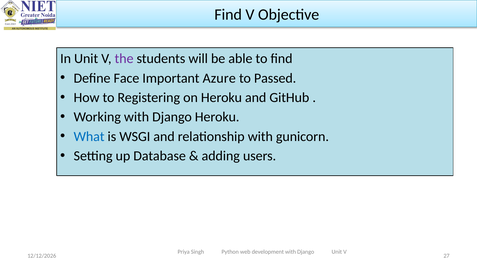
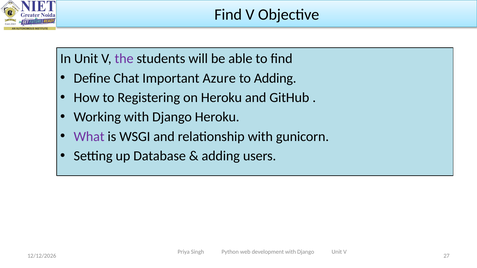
Face: Face -> Chat
to Passed: Passed -> Adding
What colour: blue -> purple
